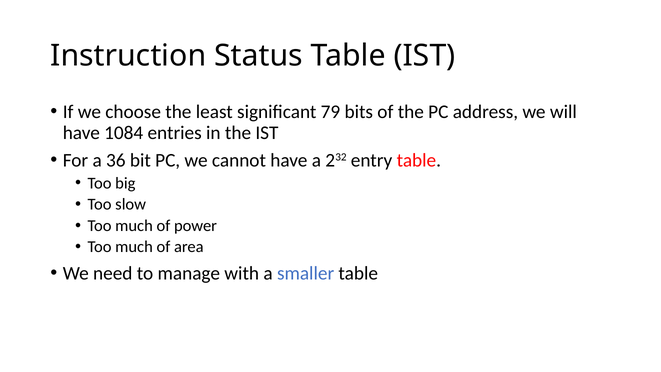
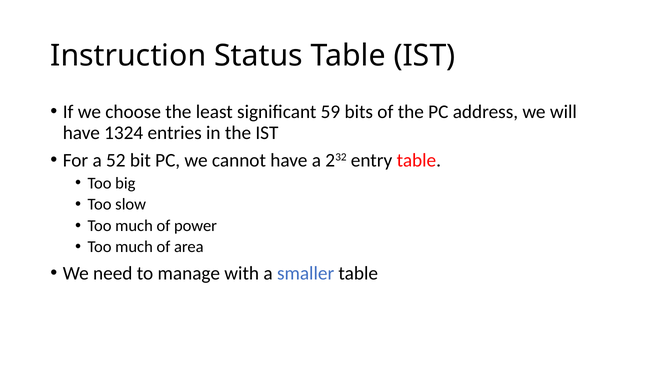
79: 79 -> 59
1084: 1084 -> 1324
36: 36 -> 52
